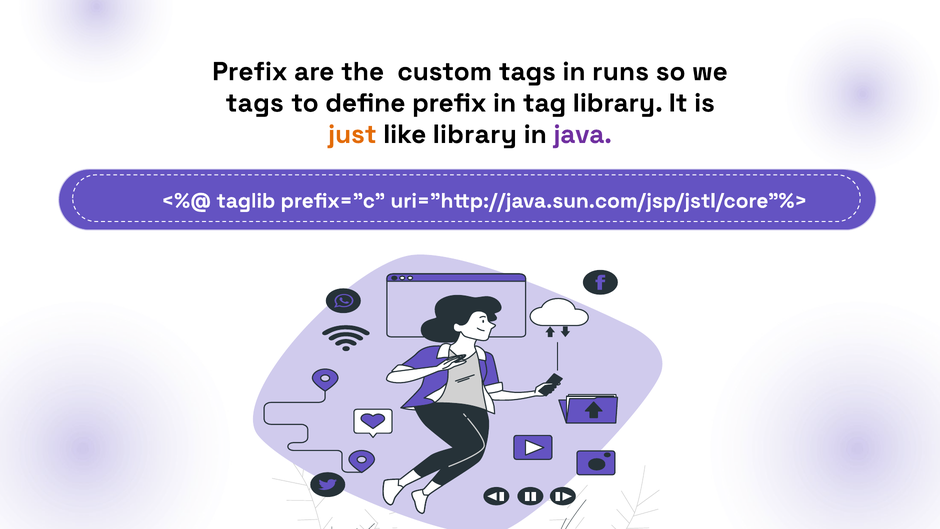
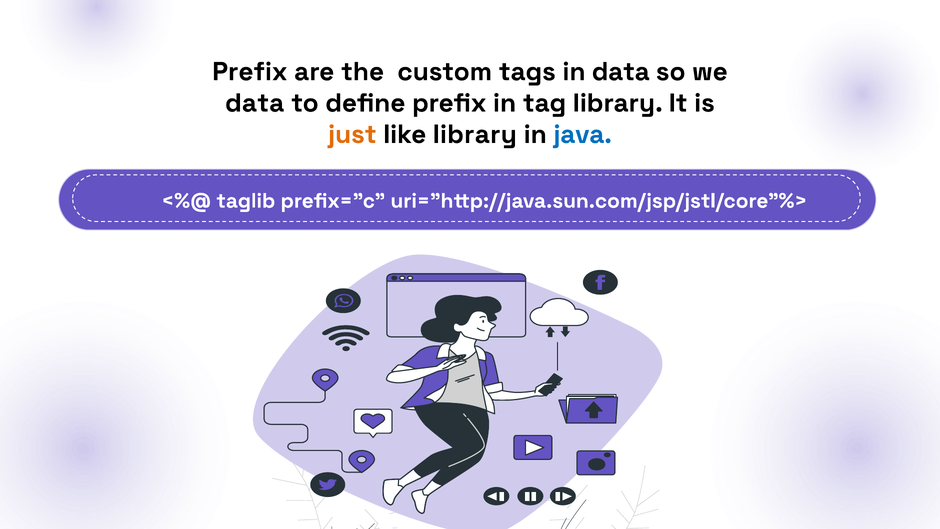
in runs: runs -> data
tags at (255, 103): tags -> data
java colour: purple -> blue
